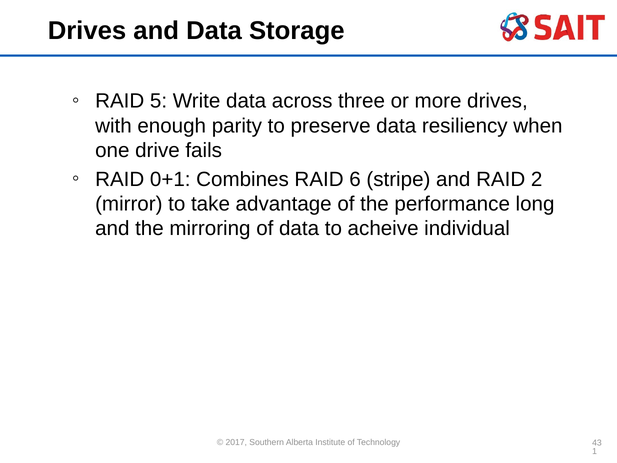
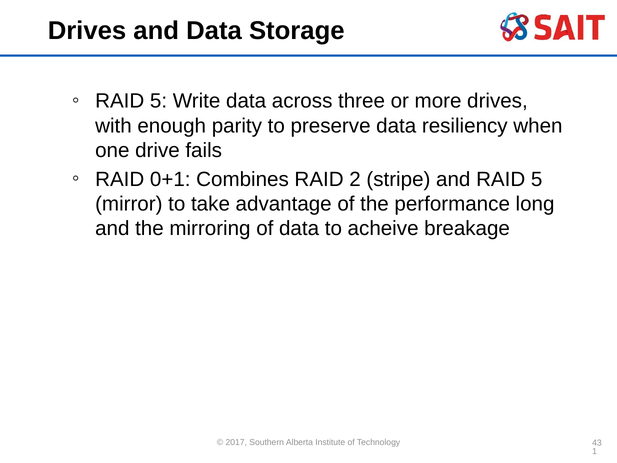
6: 6 -> 2
and RAID 2: 2 -> 5
individual: individual -> breakage
